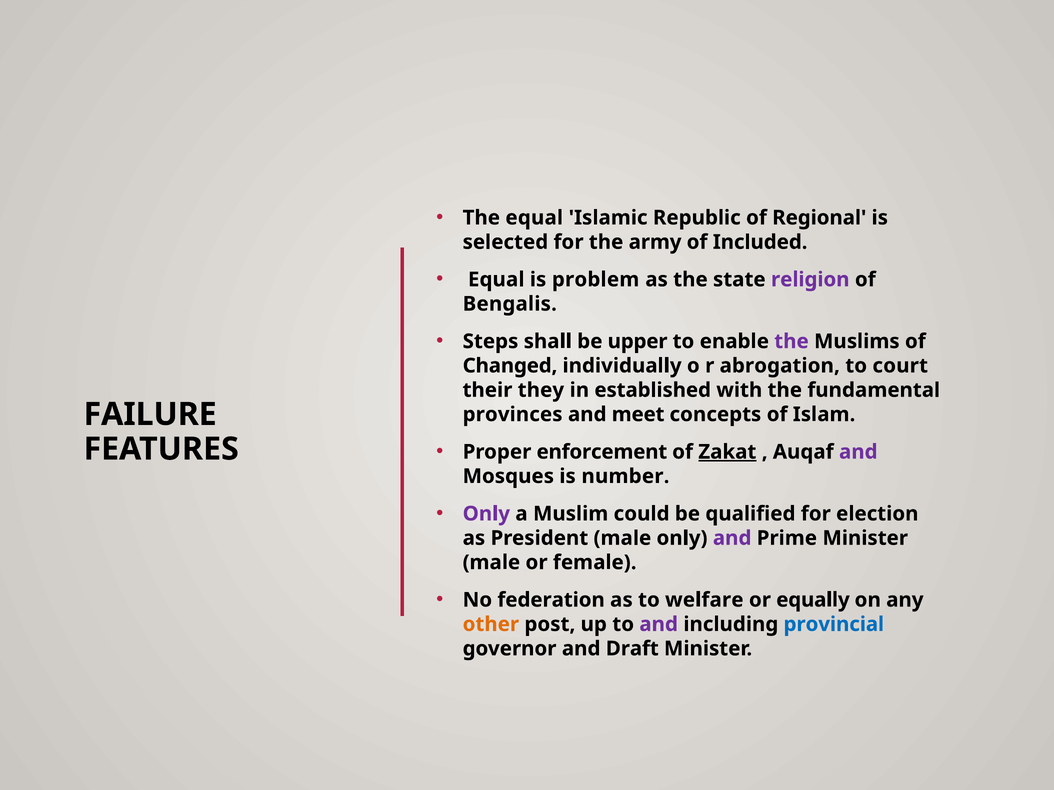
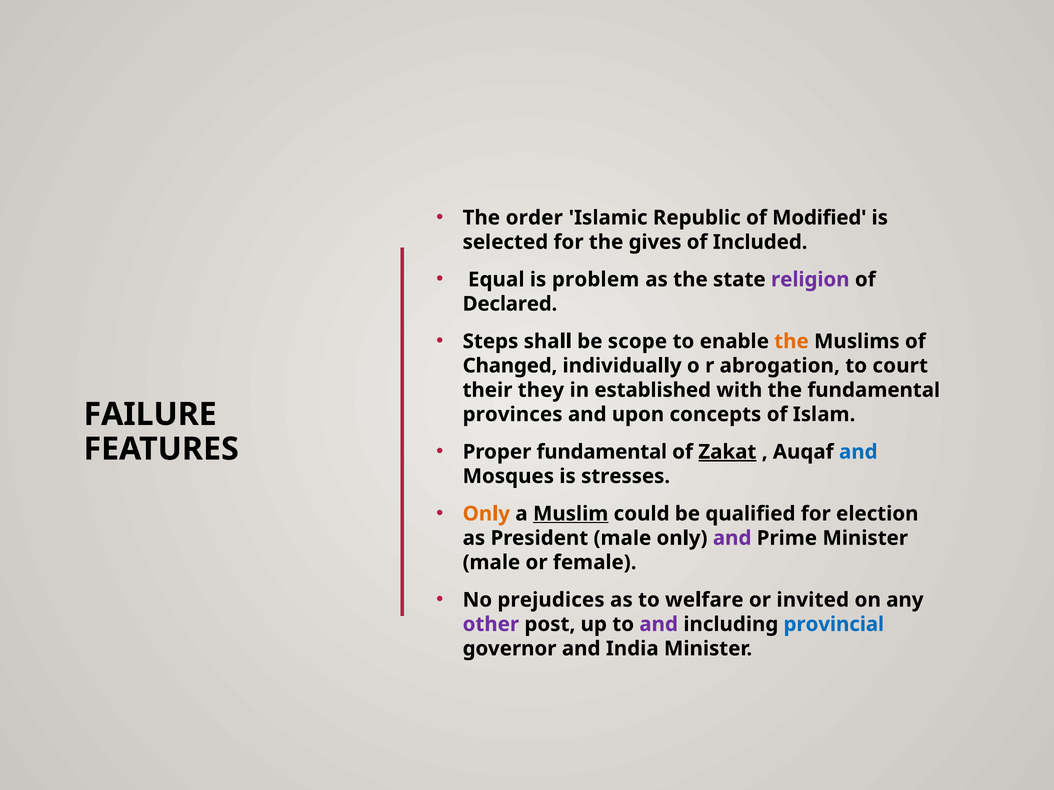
The equal: equal -> order
Regional: Regional -> Modified
army: army -> gives
Bengalis: Bengalis -> Declared
upper: upper -> scope
the at (791, 342) colour: purple -> orange
meet: meet -> upon
Proper enforcement: enforcement -> fundamental
and at (858, 452) colour: purple -> blue
number: number -> stresses
Only at (486, 514) colour: purple -> orange
Muslim underline: none -> present
federation: federation -> prejudices
equally: equally -> invited
other colour: orange -> purple
Draft: Draft -> India
